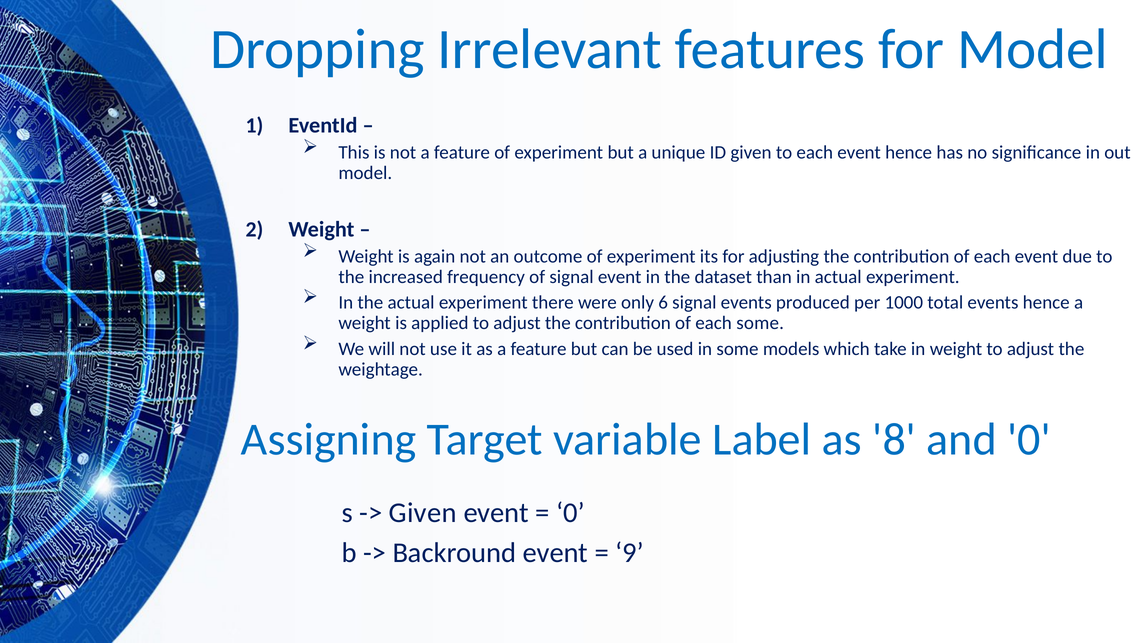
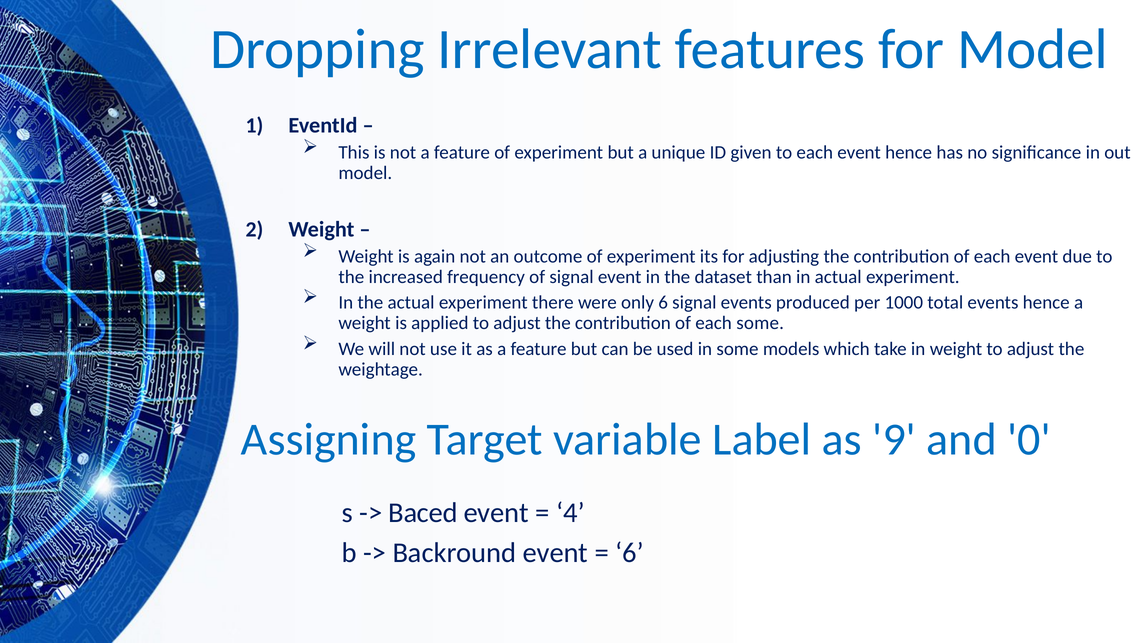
8: 8 -> 9
Given at (423, 513): Given -> Baced
0 at (570, 513): 0 -> 4
9 at (630, 553): 9 -> 6
